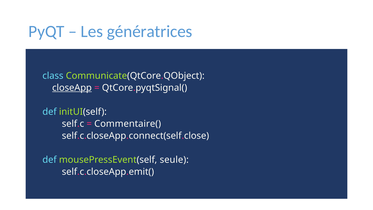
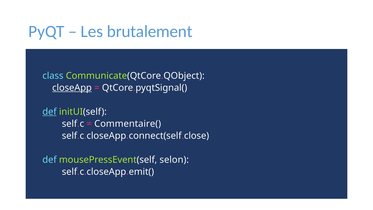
génératrices: génératrices -> brutalement
def at (50, 112) underline: none -> present
seule: seule -> selon
